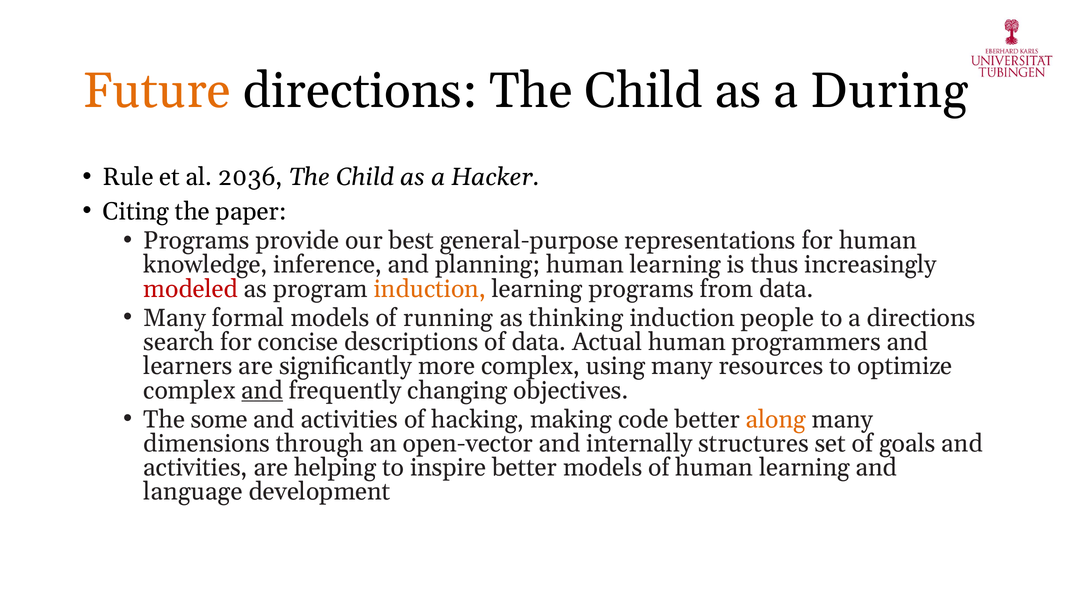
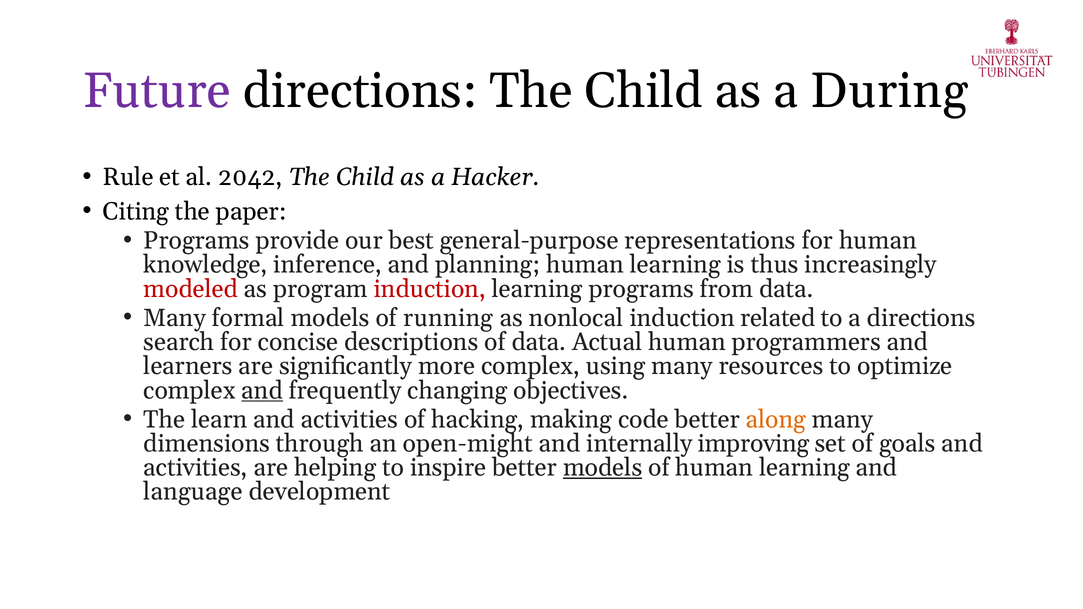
Future colour: orange -> purple
2036: 2036 -> 2042
induction at (430, 289) colour: orange -> red
thinking: thinking -> nonlocal
people: people -> related
some: some -> learn
open-vector: open-vector -> open-might
structures: structures -> improving
models at (603, 468) underline: none -> present
